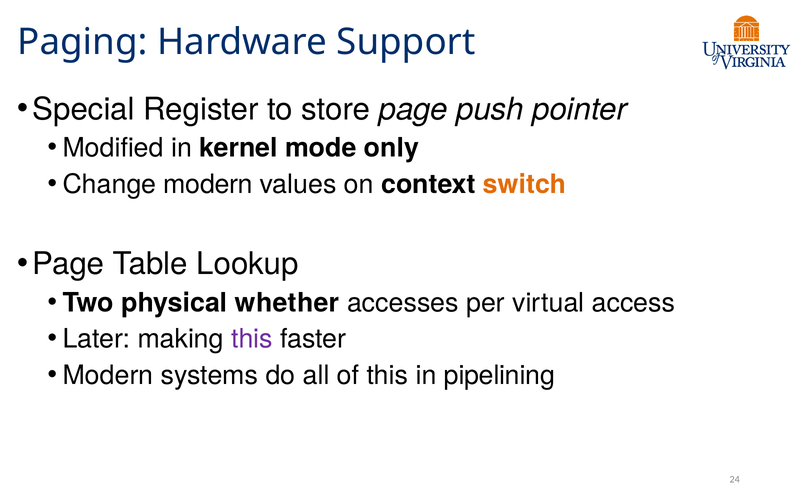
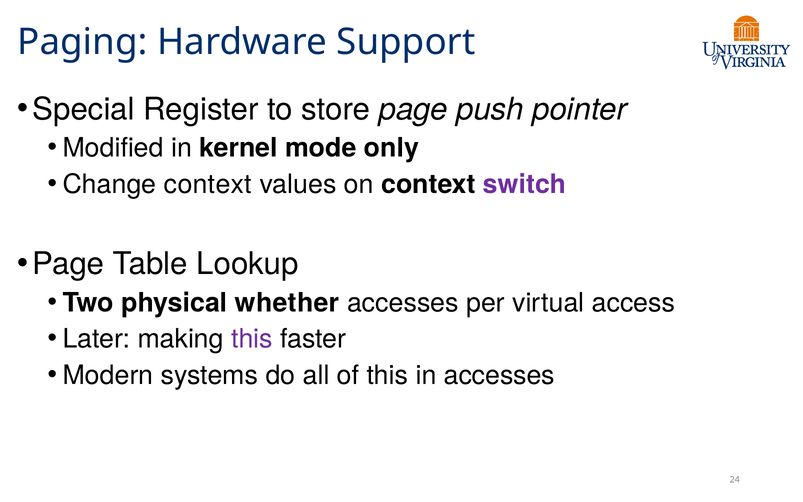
Change modern: modern -> context
switch colour: orange -> purple
in pipelining: pipelining -> accesses
